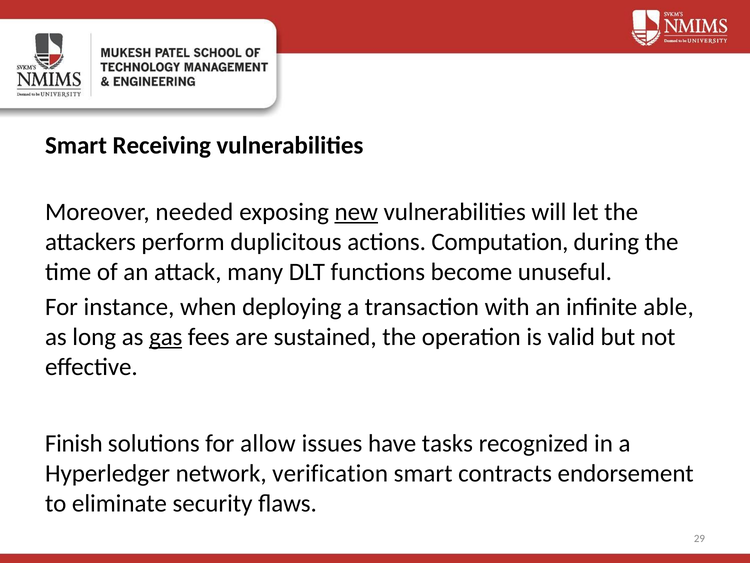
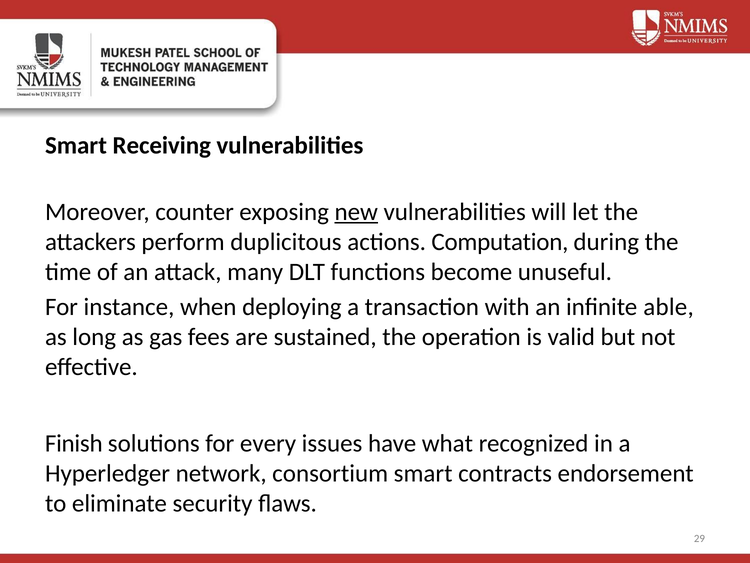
needed: needed -> counter
gas underline: present -> none
allow: allow -> every
tasks: tasks -> what
verification: verification -> consortium
